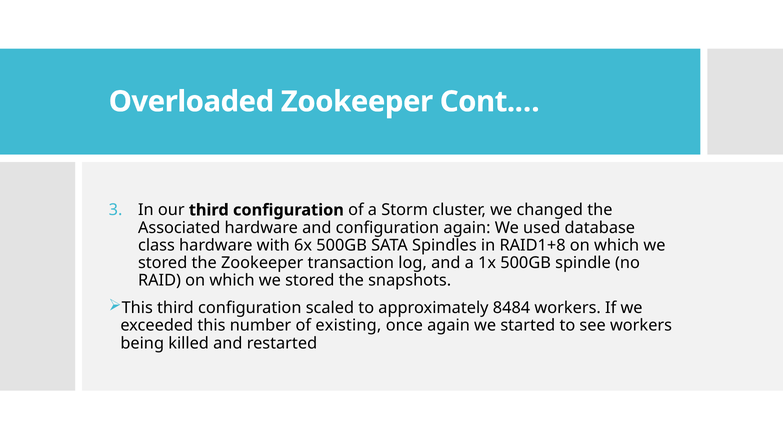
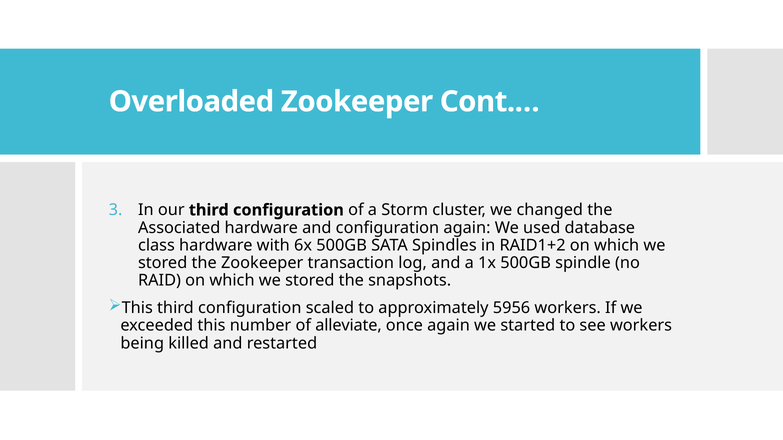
RAID1+8: RAID1+8 -> RAID1+2
8484: 8484 -> 5956
existing: existing -> alleviate
